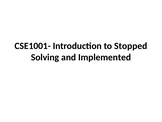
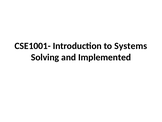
Stopped: Stopped -> Systems
